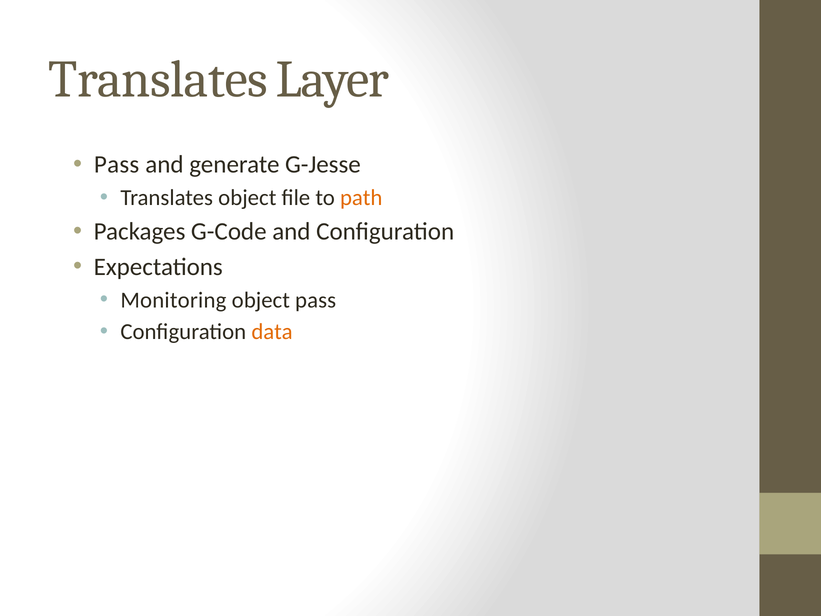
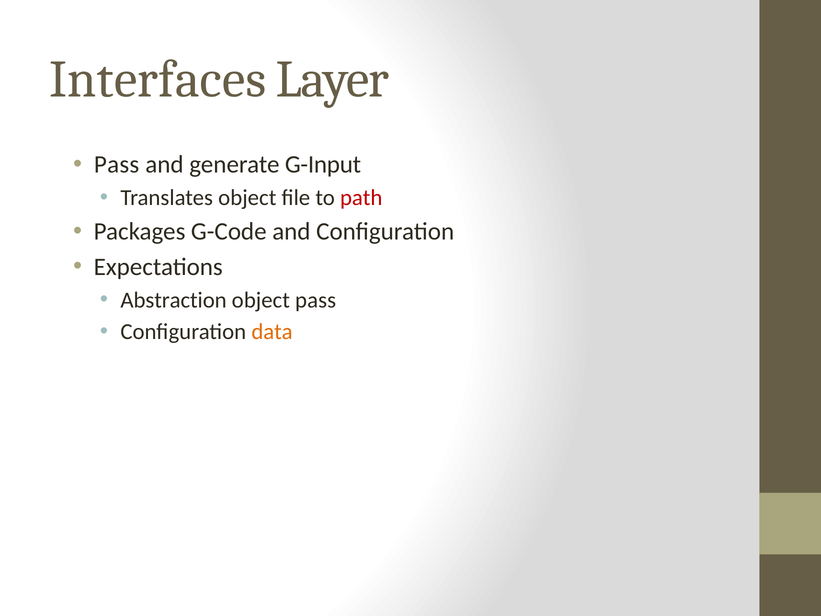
Translates at (158, 80): Translates -> Interfaces
G-Jesse: G-Jesse -> G-Input
path colour: orange -> red
Monitoring: Monitoring -> Abstraction
